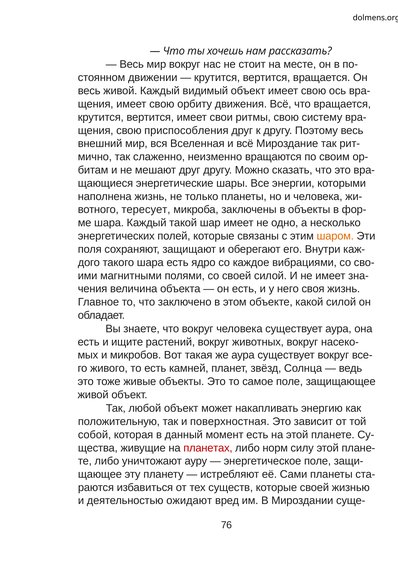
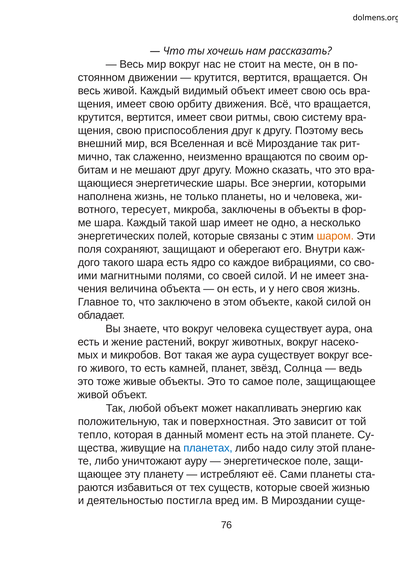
ищите: ищите -> жение
собой: собой -> тепло
планетах colour: red -> blue
норм: норм -> надо
ожидают: ожидают -> постигла
